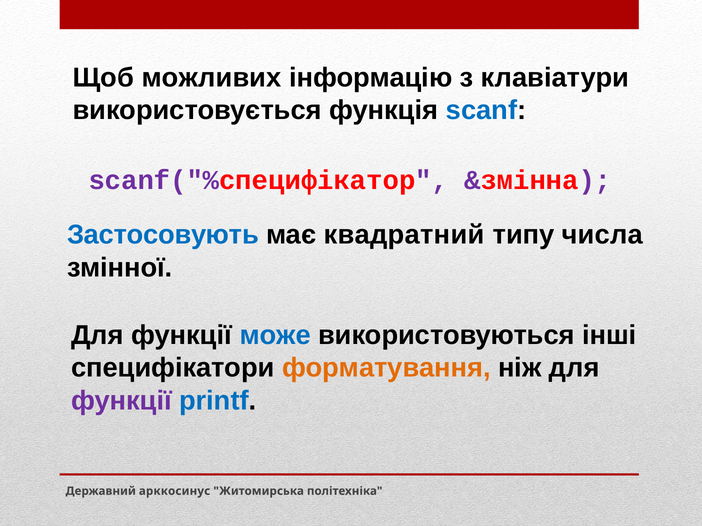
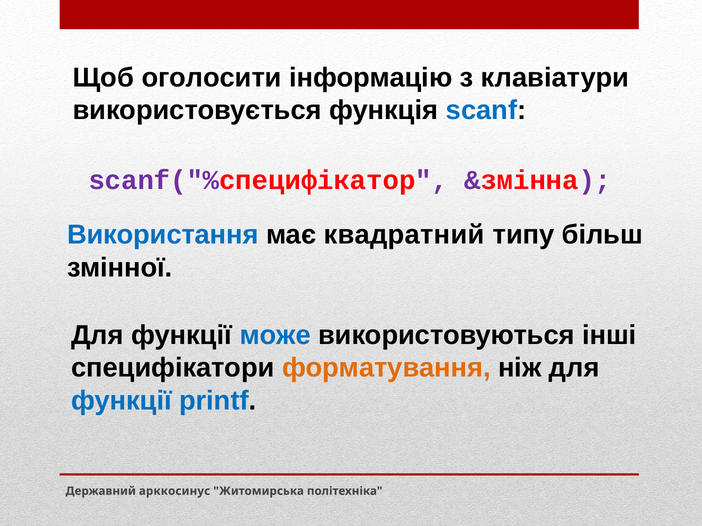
можливих: можливих -> оголосити
Застосовують: Застосовують -> Використання
числа: числа -> більш
функції at (121, 401) colour: purple -> blue
